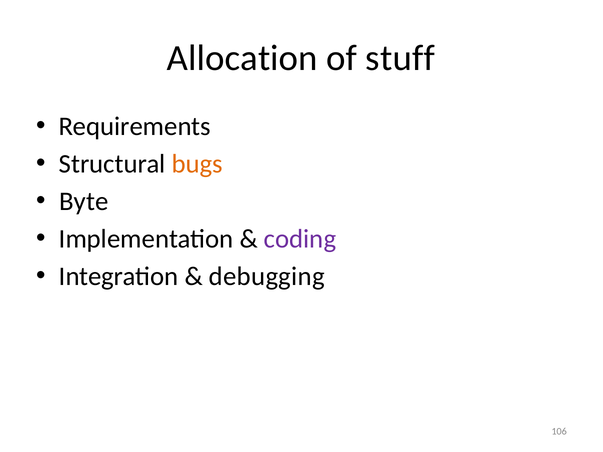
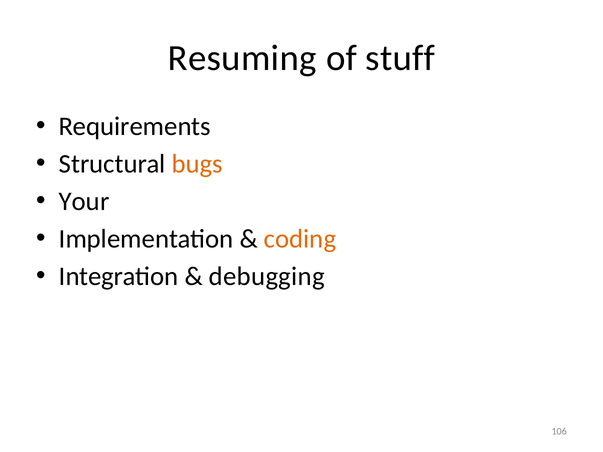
Allocation: Allocation -> Resuming
Byte: Byte -> Your
coding colour: purple -> orange
